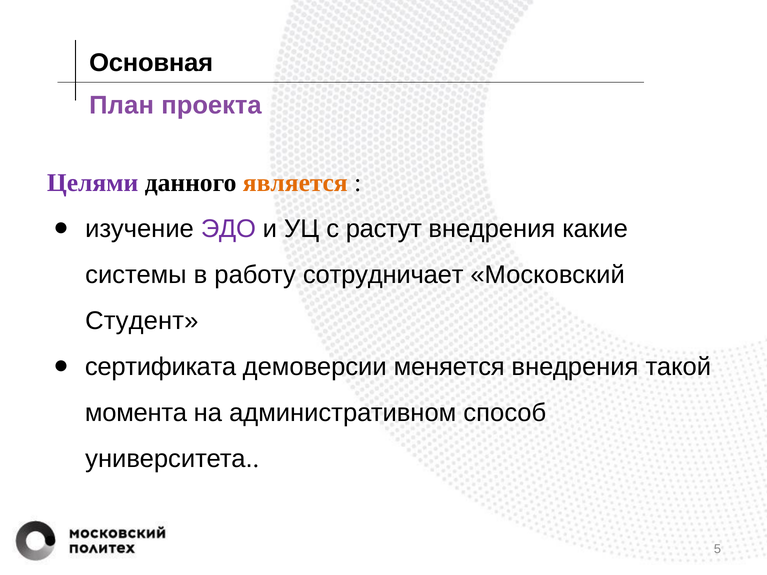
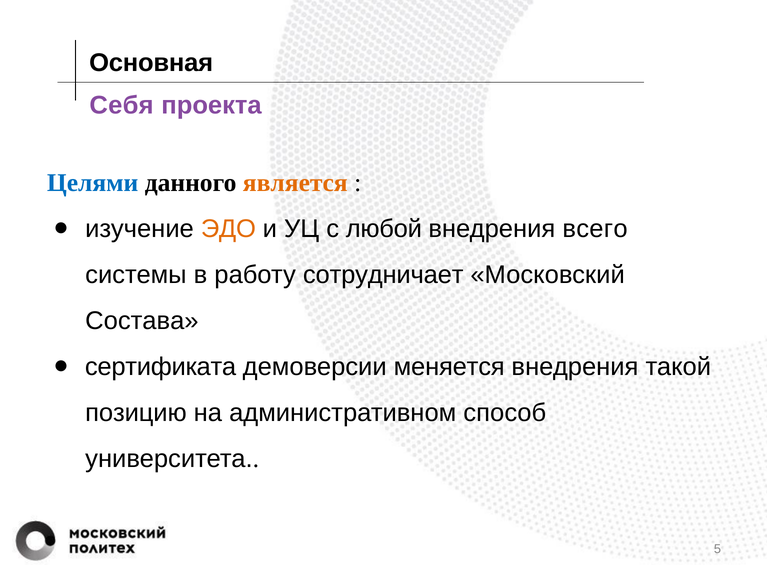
План: План -> Себя
Целями colour: purple -> blue
ЭДО colour: purple -> orange
растут: растут -> любой
какие: какие -> всего
Студент: Студент -> Состава
момента: момента -> позицию
